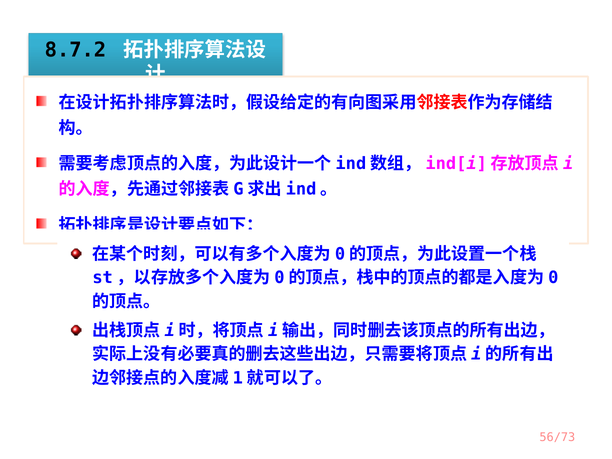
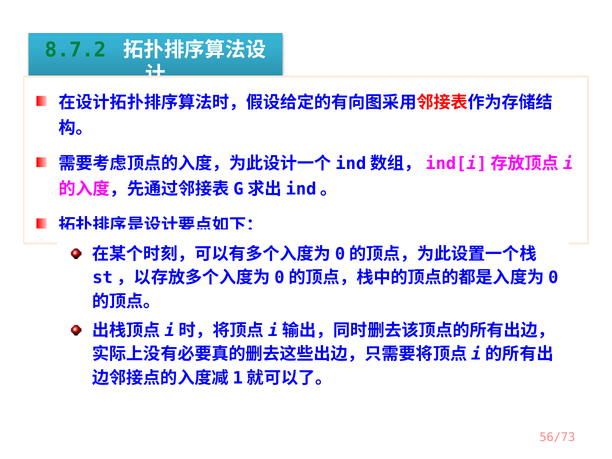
8.7.2 colour: black -> green
